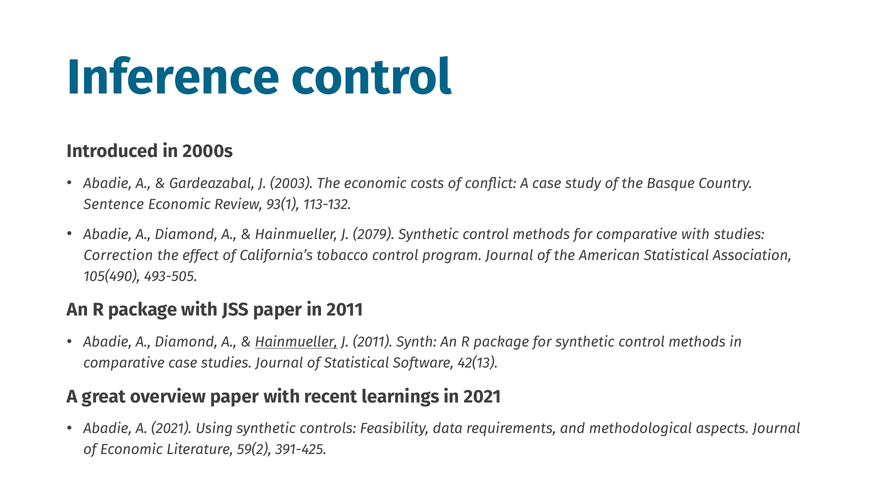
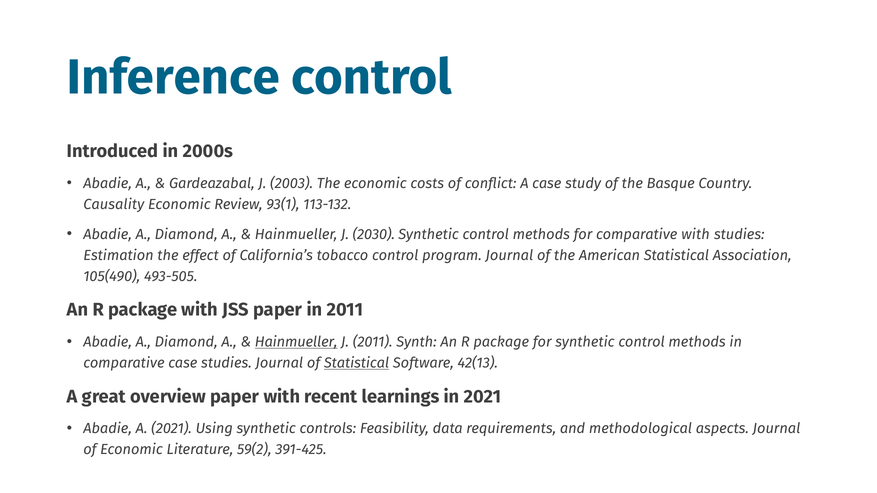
Sentence: Sentence -> Causality
2079: 2079 -> 2030
Correction: Correction -> Estimation
Statistical at (357, 363) underline: none -> present
